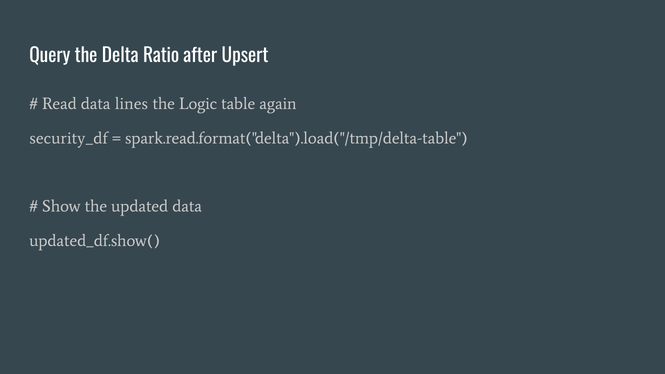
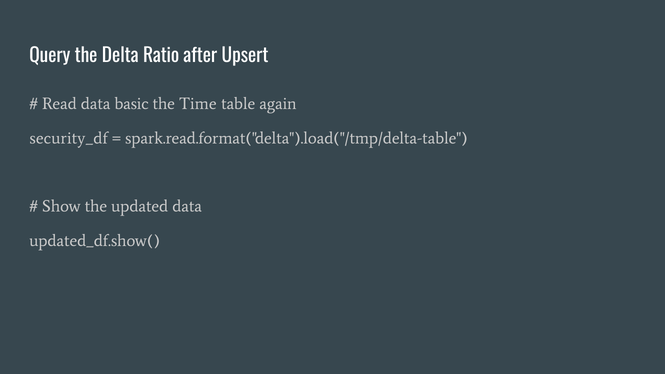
lines: lines -> basic
Logic: Logic -> Time
